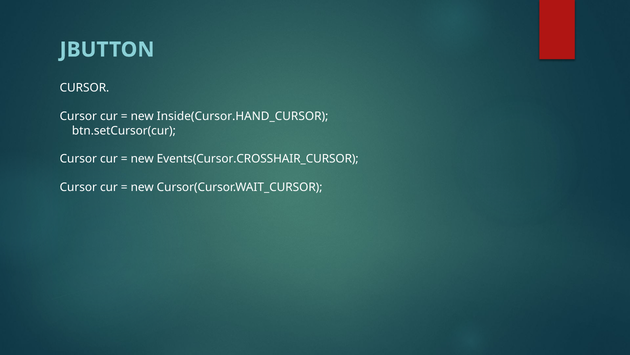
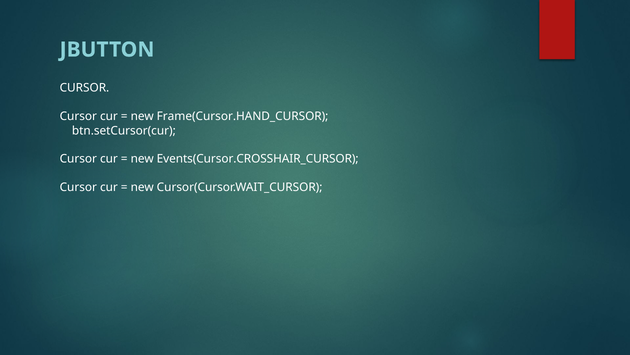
Inside(Cursor.HAND_CURSOR: Inside(Cursor.HAND_CURSOR -> Frame(Cursor.HAND_CURSOR
